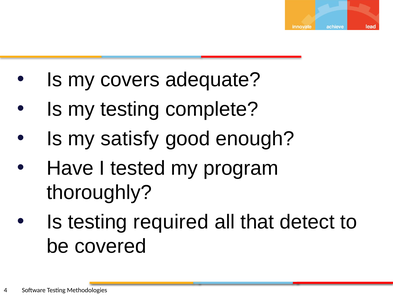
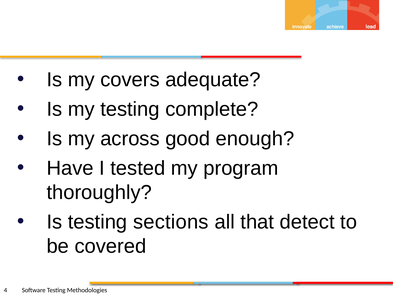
satisfy: satisfy -> across
required: required -> sections
